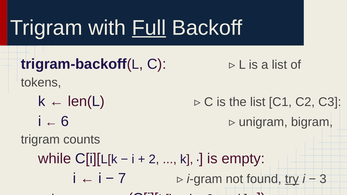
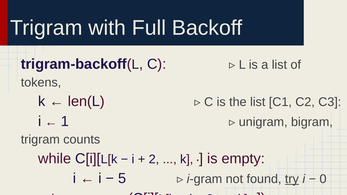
Full underline: present -> none
6: 6 -> 1
7: 7 -> 5
3: 3 -> 0
